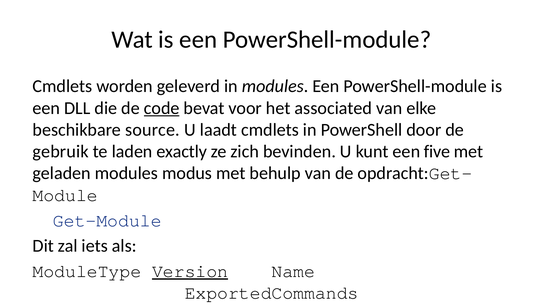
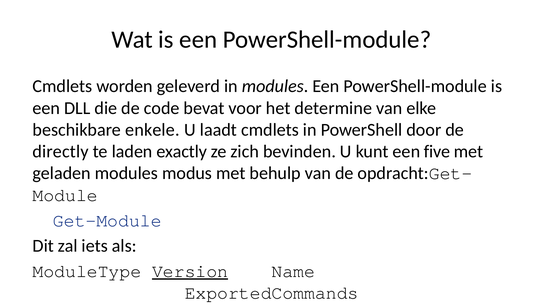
code underline: present -> none
associated: associated -> determine
source: source -> enkele
gebruik: gebruik -> directly
